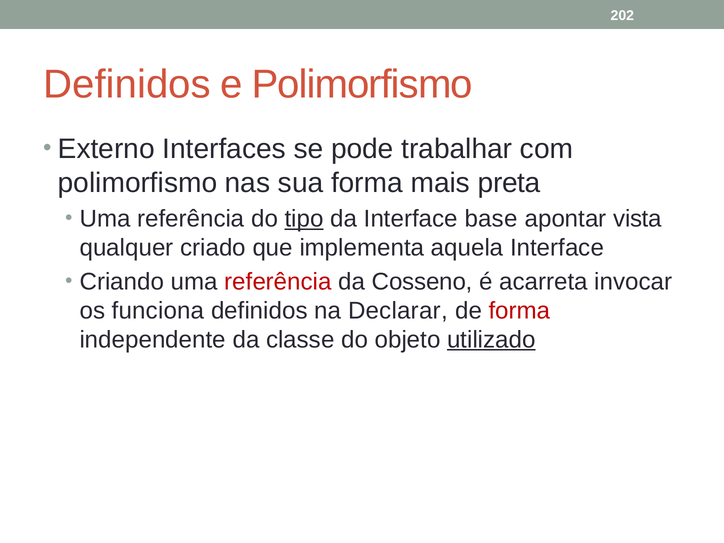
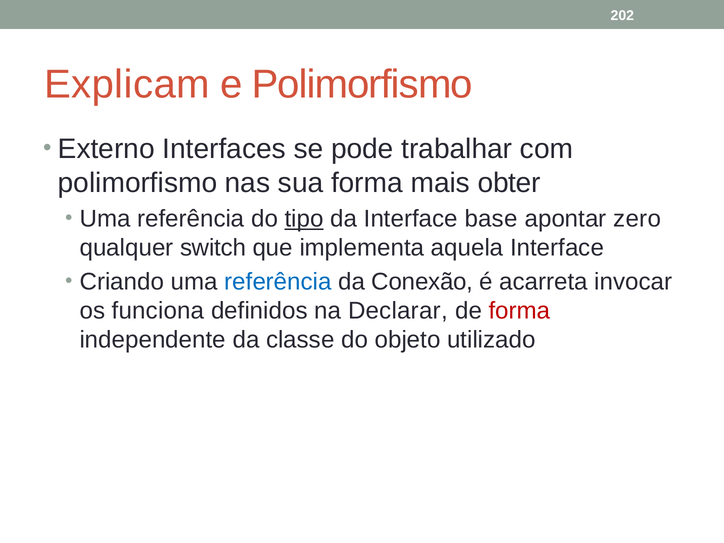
Definidos at (127, 84): Definidos -> Explicam
preta: preta -> obter
vista: vista -> zero
criado: criado -> switch
referência at (278, 282) colour: red -> blue
Cosseno: Cosseno -> Conexão
utilizado underline: present -> none
